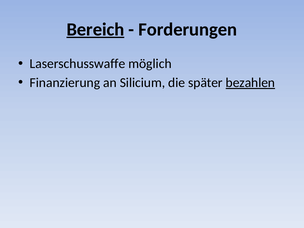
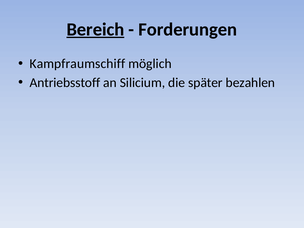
Laserschusswaffe: Laserschusswaffe -> Kampfraumschiff
Finanzierung: Finanzierung -> Antriebsstoff
bezahlen underline: present -> none
